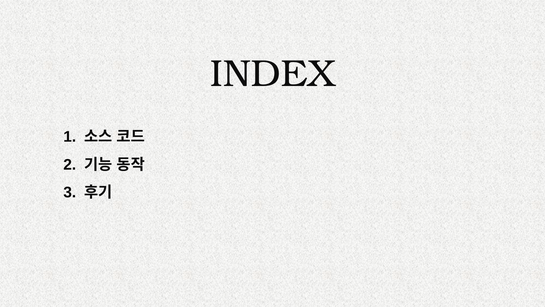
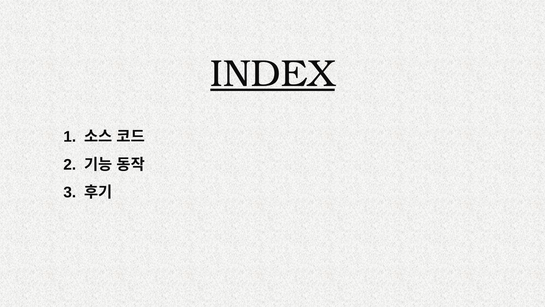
INDEX underline: none -> present
